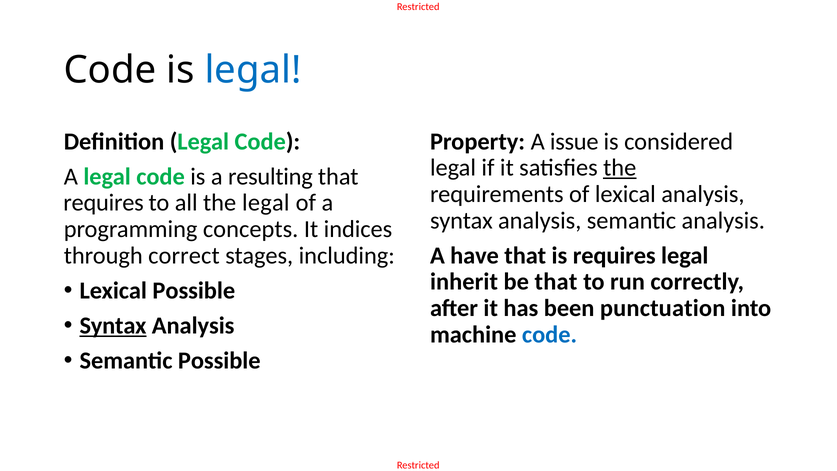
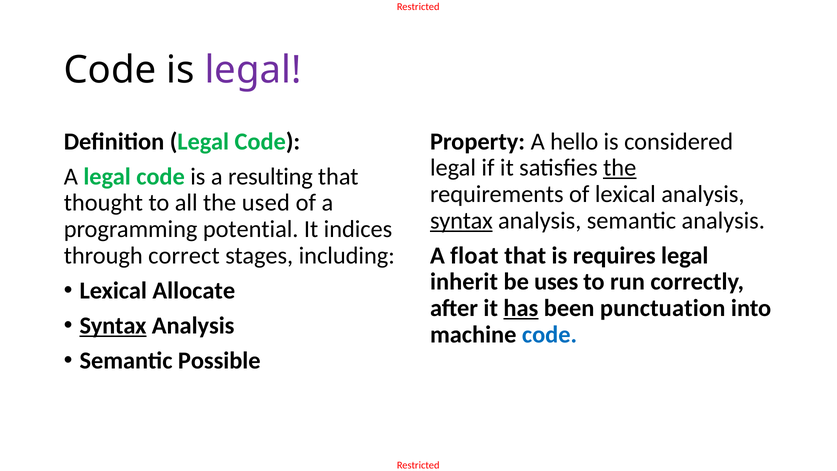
legal at (253, 70) colour: blue -> purple
issue: issue -> hello
requires at (104, 203): requires -> thought
the legal: legal -> used
syntax at (461, 220) underline: none -> present
concepts: concepts -> potential
have: have -> float
be that: that -> uses
Lexical Possible: Possible -> Allocate
has underline: none -> present
